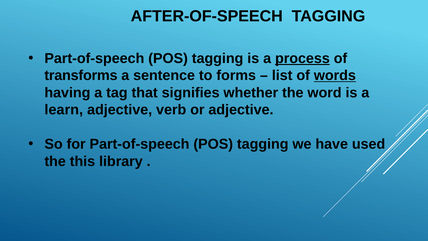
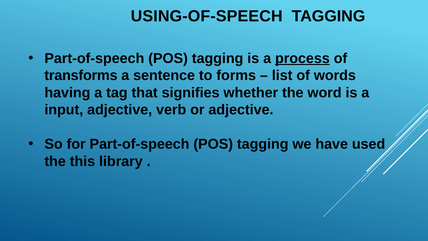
AFTER-OF-SPEECH: AFTER-OF-SPEECH -> USING-OF-SPEECH
words underline: present -> none
learn: learn -> input
